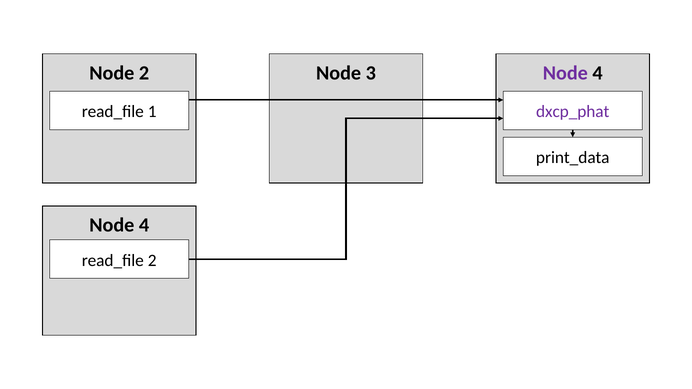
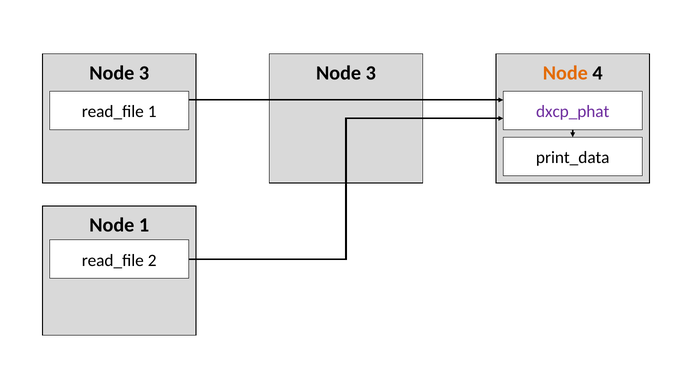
2 at (144, 73): 2 -> 3
Node at (565, 73) colour: purple -> orange
4 at (144, 225): 4 -> 1
